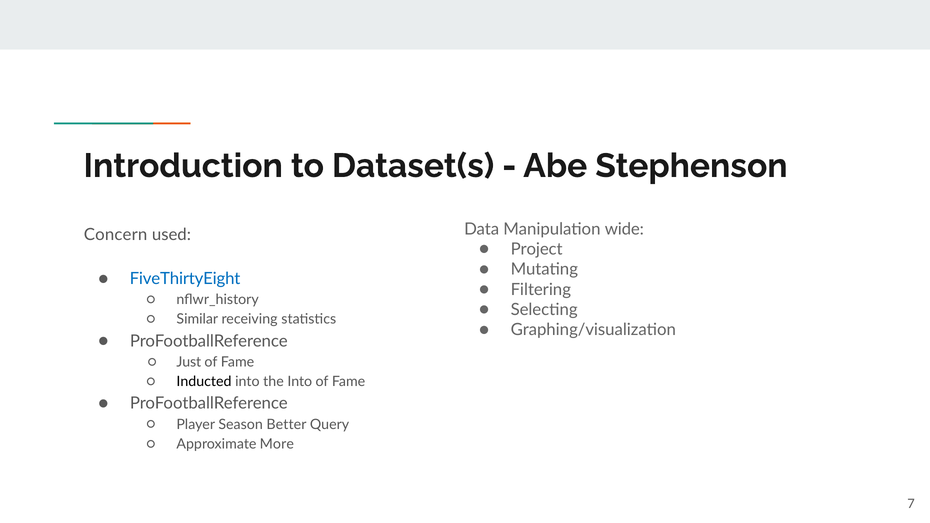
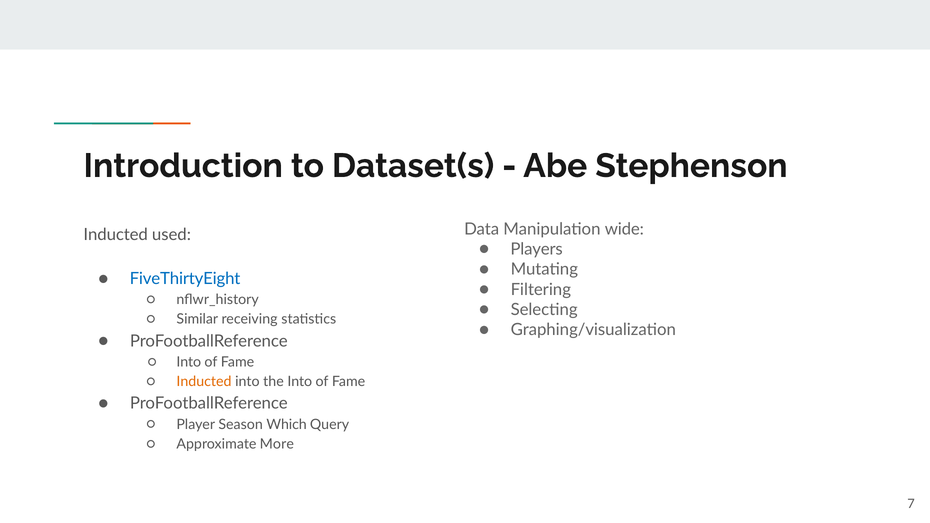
Concern at (116, 235): Concern -> Inducted
Project: Project -> Players
Just at (189, 362): Just -> Into
Inducted at (204, 382) colour: black -> orange
Better: Better -> Which
